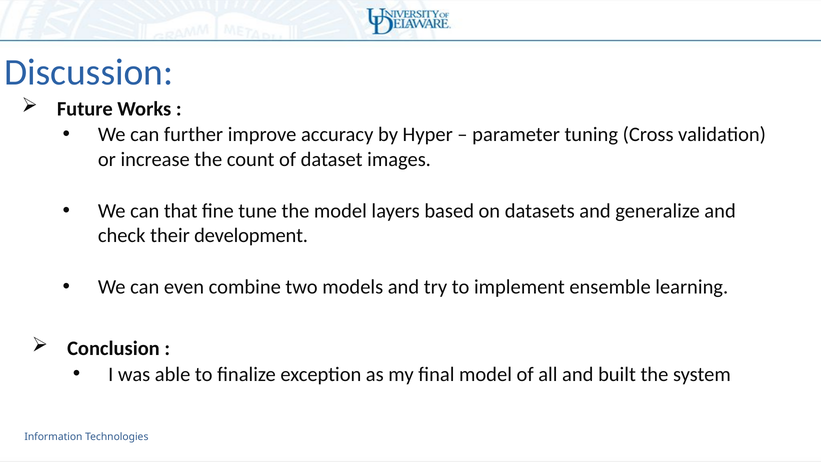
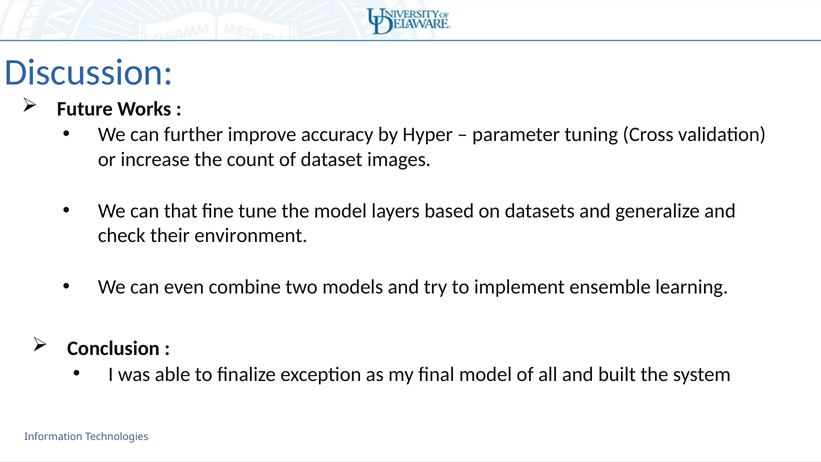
development: development -> environment
